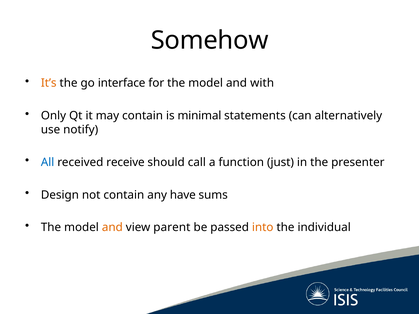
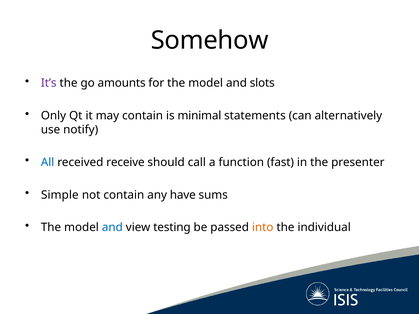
It’s colour: orange -> purple
interface: interface -> amounts
with: with -> slots
just: just -> fast
Design: Design -> Simple
and at (112, 228) colour: orange -> blue
parent: parent -> testing
